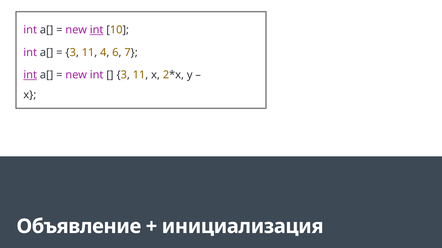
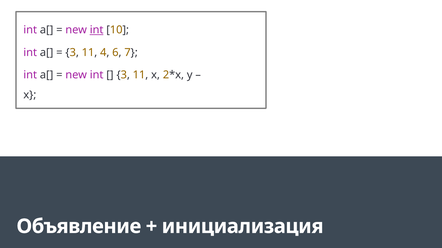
int at (30, 75) underline: present -> none
